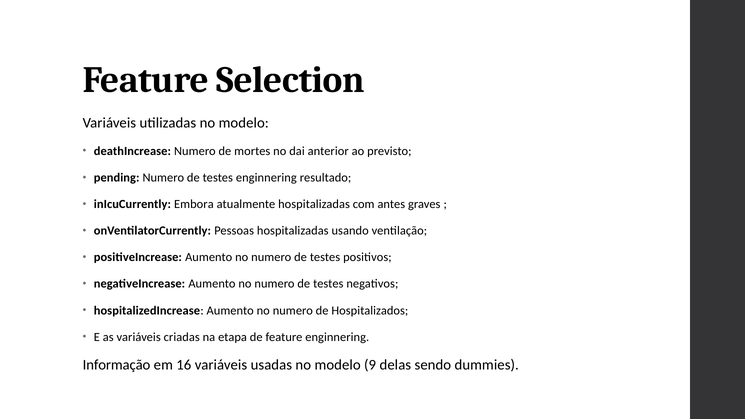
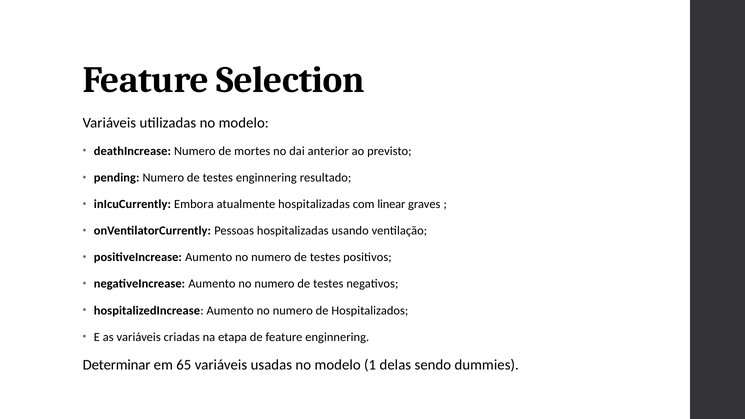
antes: antes -> linear
Informação: Informação -> Determinar
16: 16 -> 65
9: 9 -> 1
